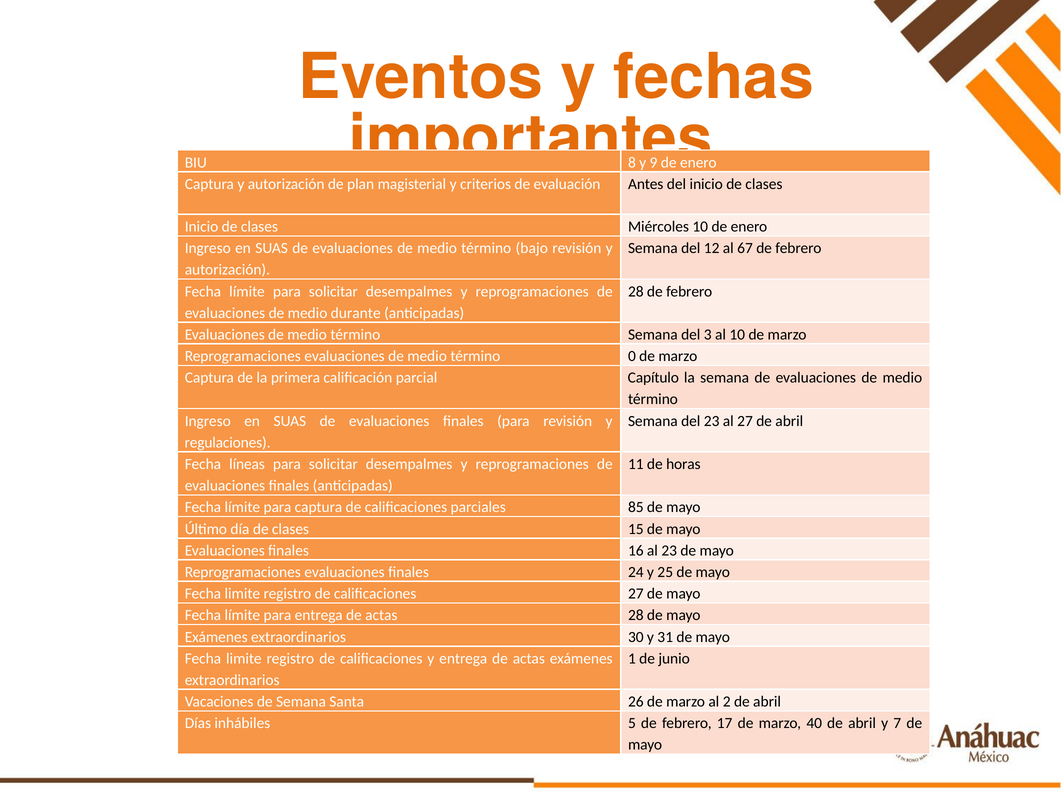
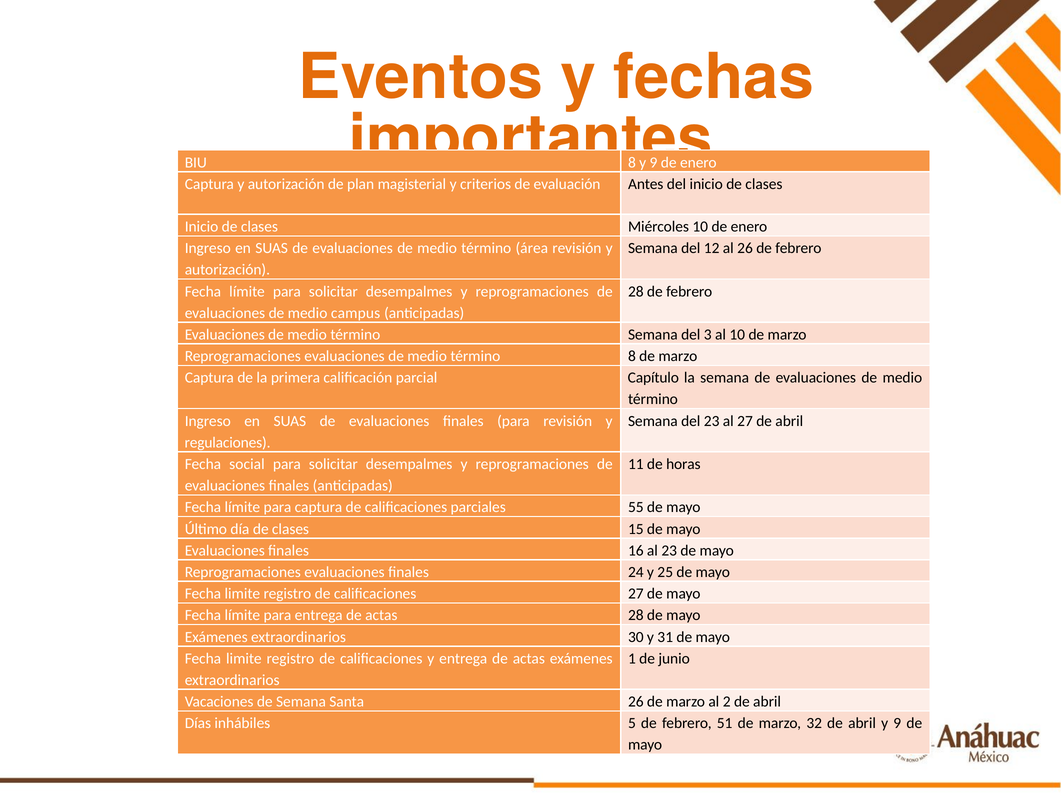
bajo: bajo -> área
al 67: 67 -> 26
durante: durante -> campus
término 0: 0 -> 8
líneas: líneas -> social
85: 85 -> 55
17: 17 -> 51
40: 40 -> 32
abril y 7: 7 -> 9
